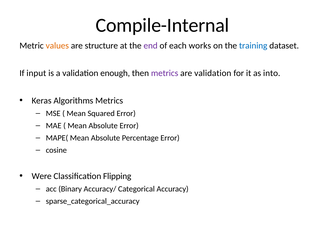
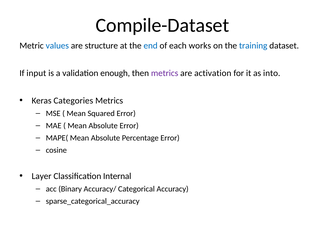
Compile-Internal: Compile-Internal -> Compile-Dataset
values colour: orange -> blue
end colour: purple -> blue
are validation: validation -> activation
Algorithms: Algorithms -> Categories
Were: Were -> Layer
Flipping: Flipping -> Internal
